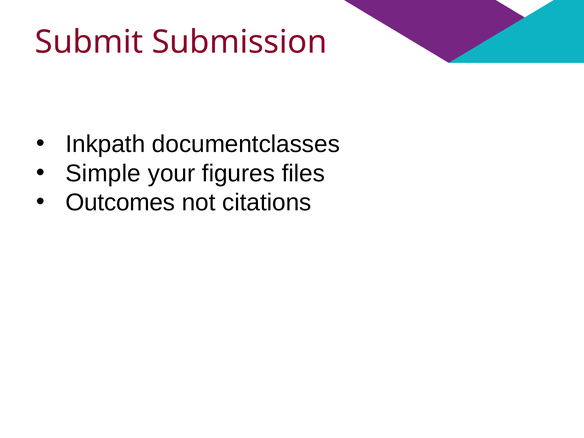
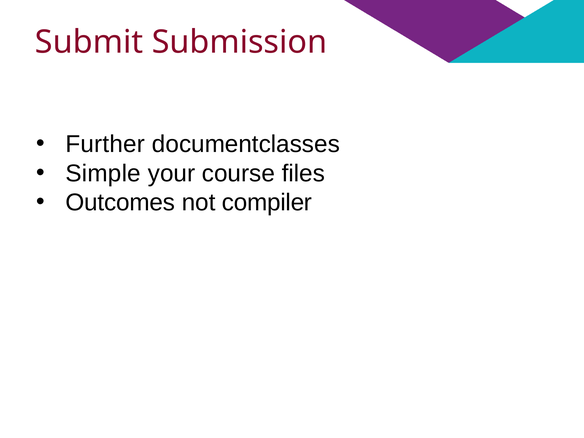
Inkpath: Inkpath -> Further
figures: figures -> course
citations: citations -> compiler
